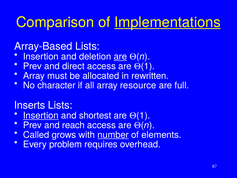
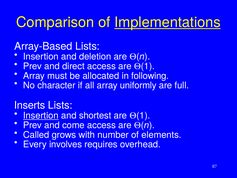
are at (120, 57) underline: present -> none
rewritten: rewritten -> following
resource: resource -> uniformly
reach: reach -> come
number underline: present -> none
problem: problem -> involves
